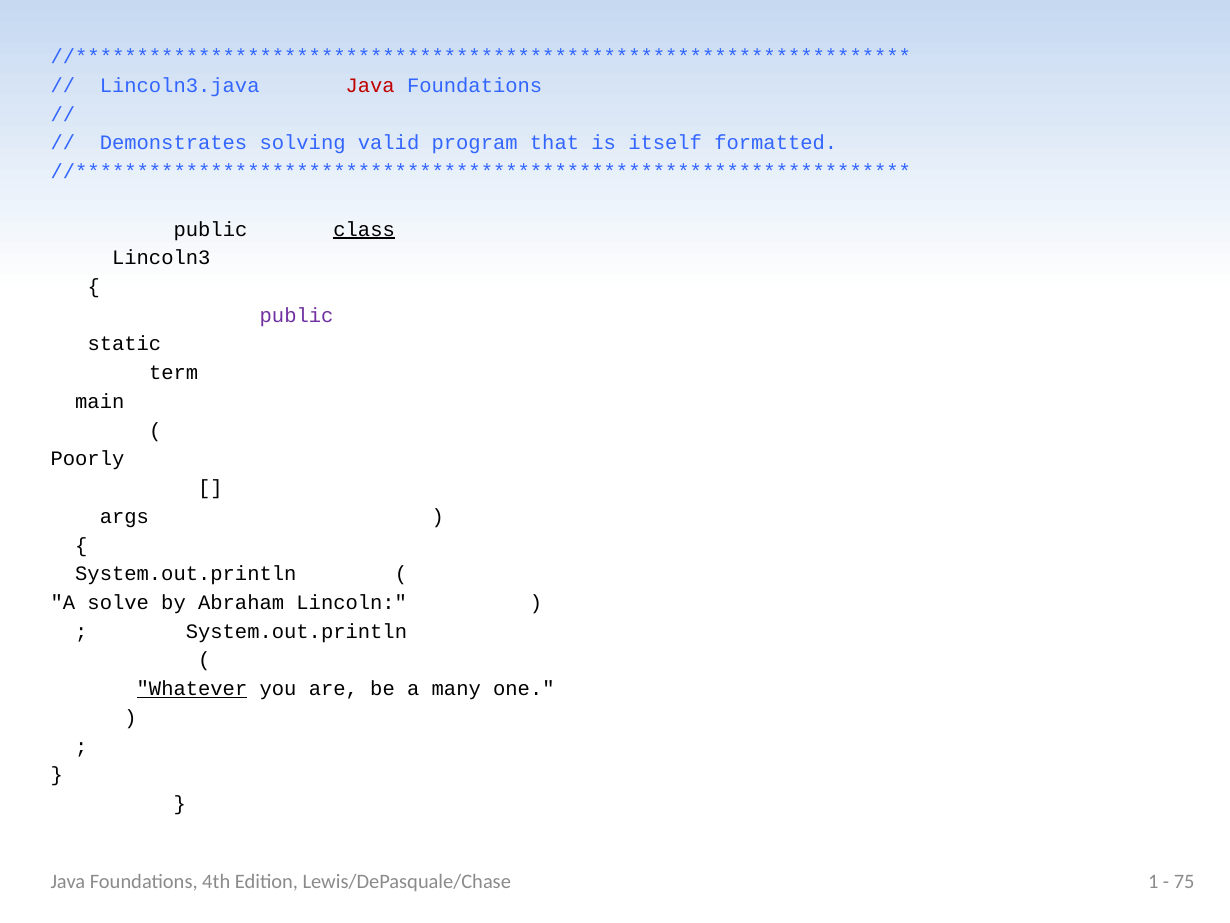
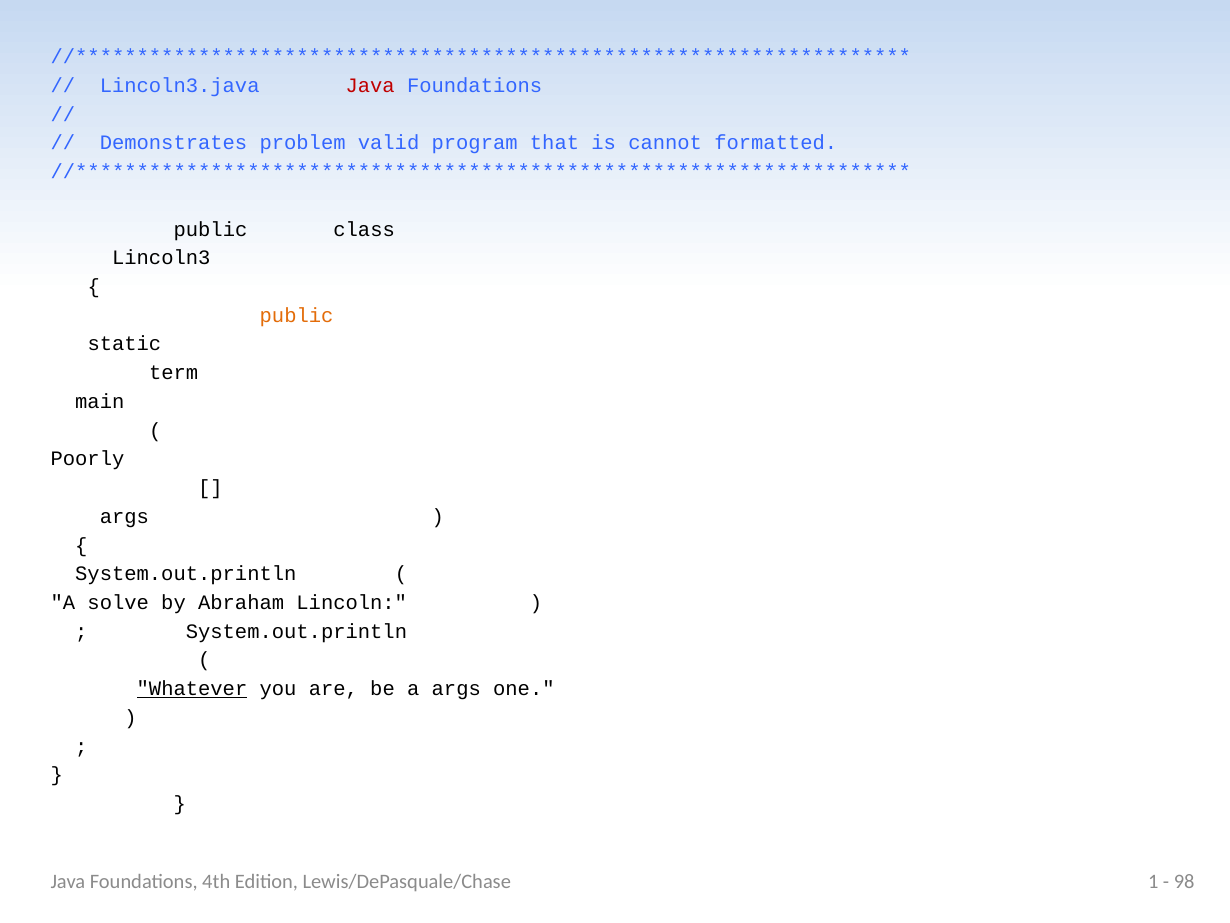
solving: solving -> problem
itself: itself -> cannot
class underline: present -> none
public at (297, 315) colour: purple -> orange
a many: many -> args
75: 75 -> 98
